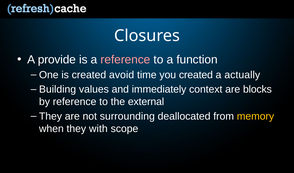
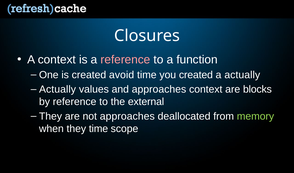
A provide: provide -> context
Building at (58, 89): Building -> Actually
and immediately: immediately -> approaches
not surrounding: surrounding -> approaches
memory colour: yellow -> light green
they with: with -> time
